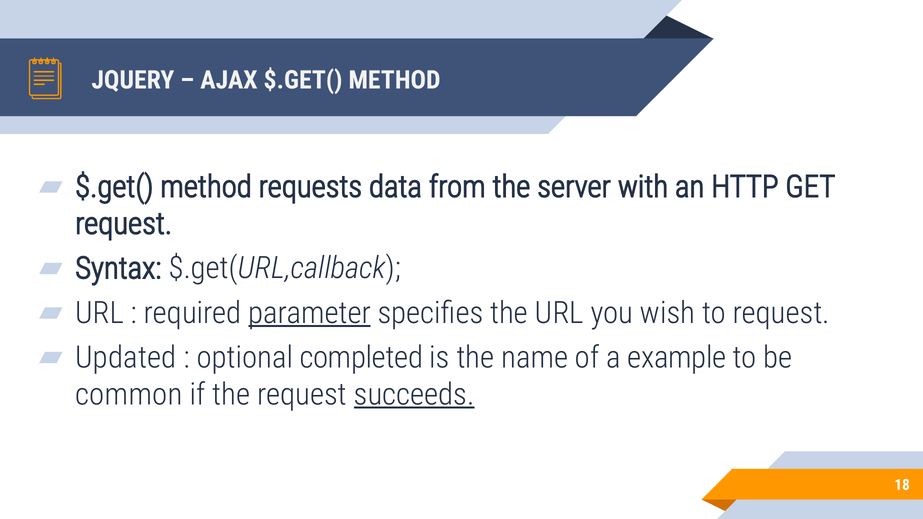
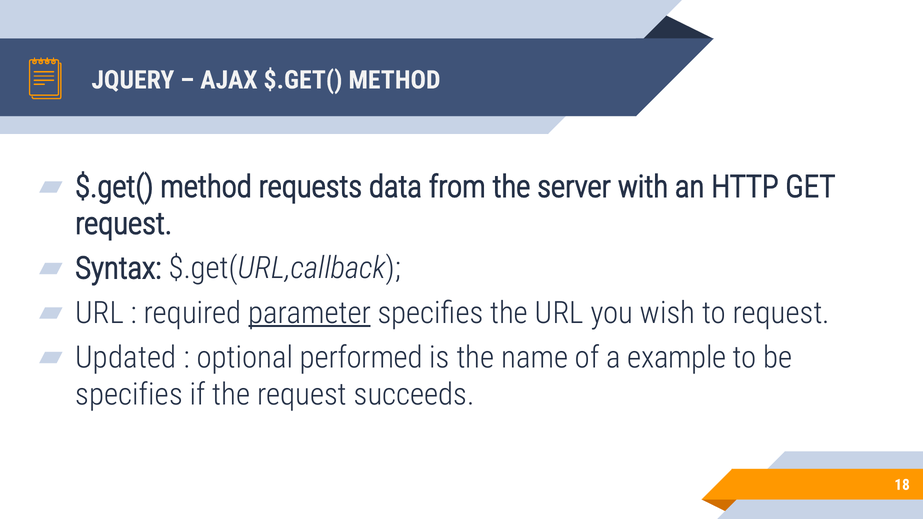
completed: completed -> performed
common at (129, 395): common -> specifies
succeeds underline: present -> none
